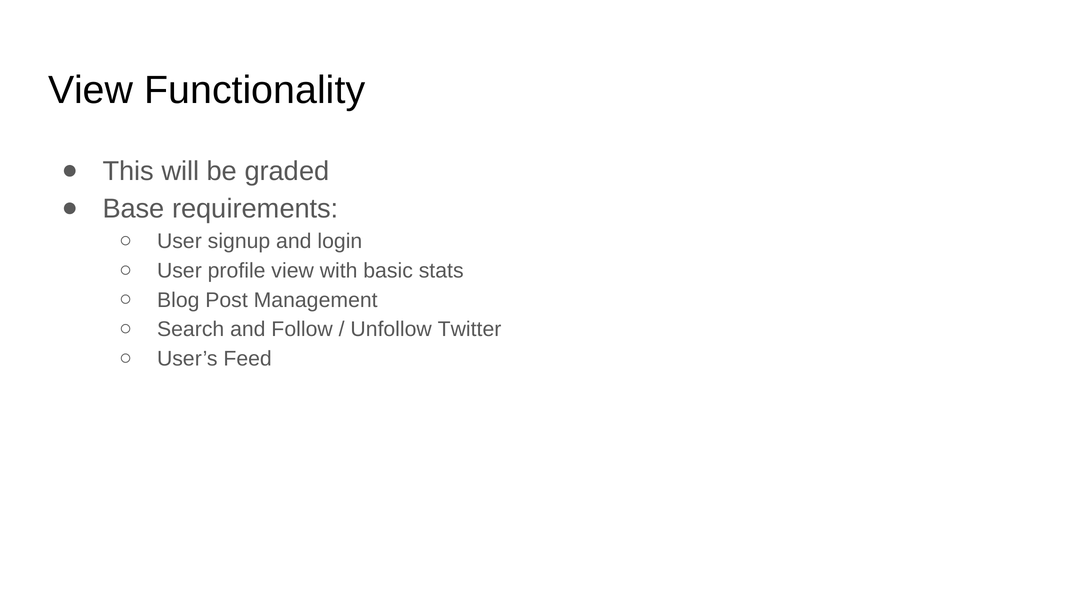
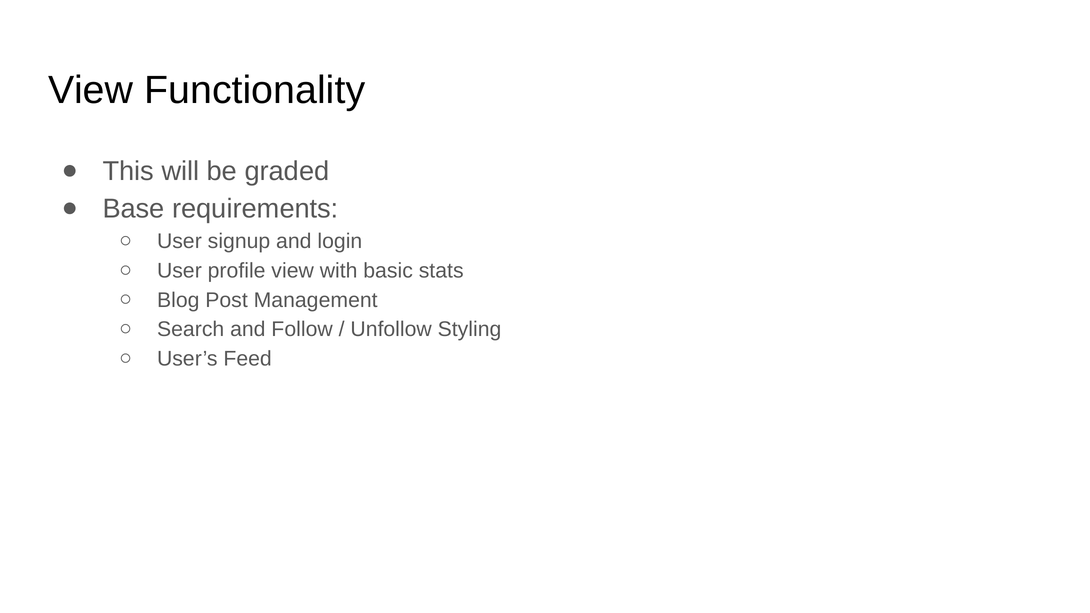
Twitter: Twitter -> Styling
